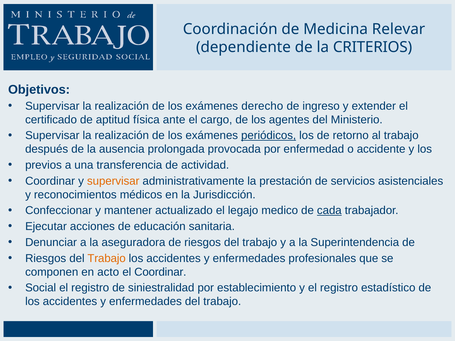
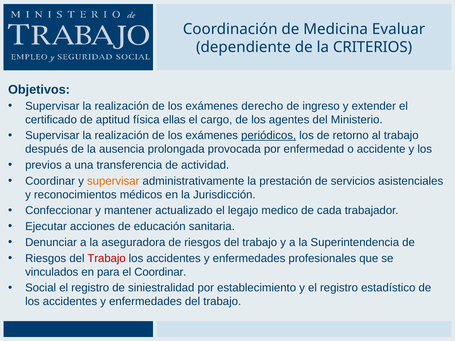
Relevar: Relevar -> Evaluar
ante: ante -> ellas
cada underline: present -> none
Trabajo at (107, 258) colour: orange -> red
componen: componen -> vinculados
acto: acto -> para
